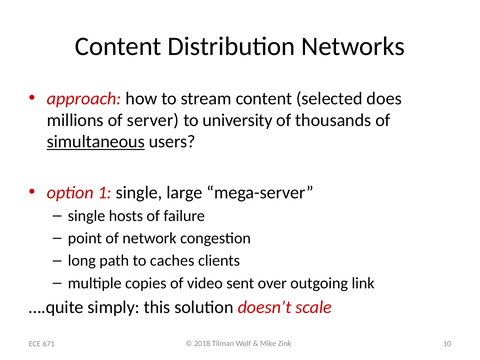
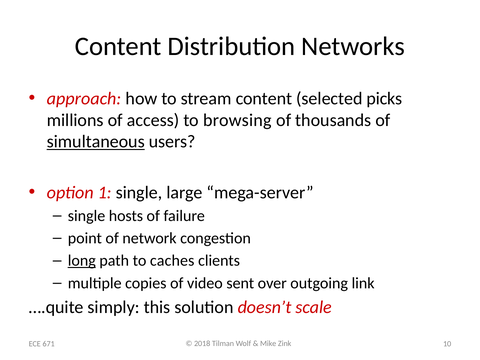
does: does -> picks
server: server -> access
university: university -> browsing
long underline: none -> present
